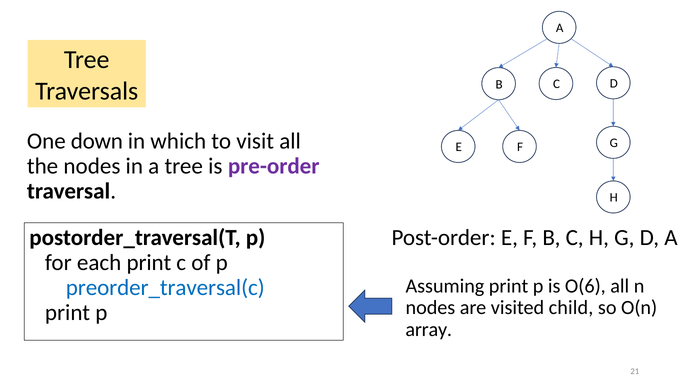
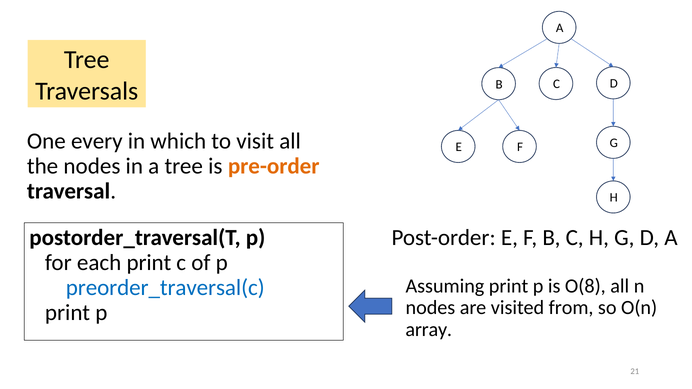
down: down -> every
pre-order colour: purple -> orange
O(6: O(6 -> O(8
child: child -> from
